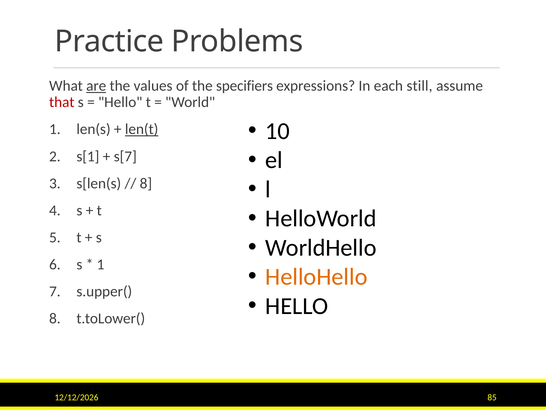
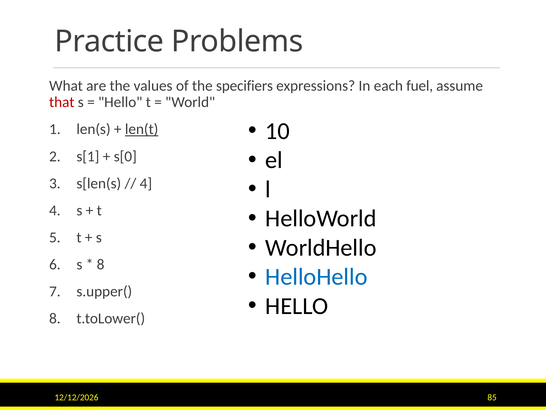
are underline: present -> none
still: still -> fuel
s[7: s[7 -> s[0
8 at (146, 183): 8 -> 4
1 at (101, 264): 1 -> 8
HelloHello colour: orange -> blue
